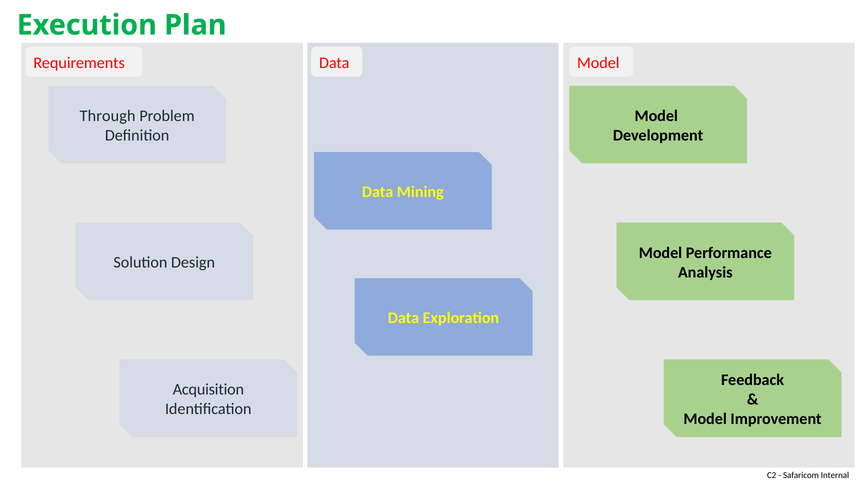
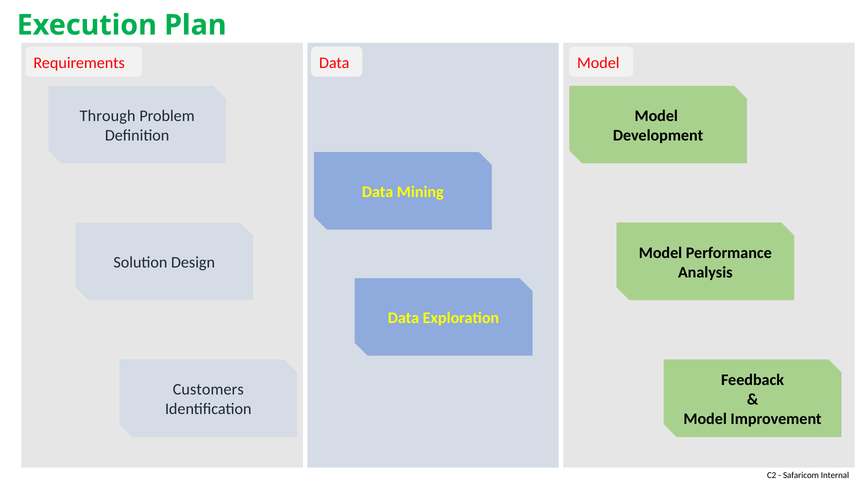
Acquisition: Acquisition -> Customers
